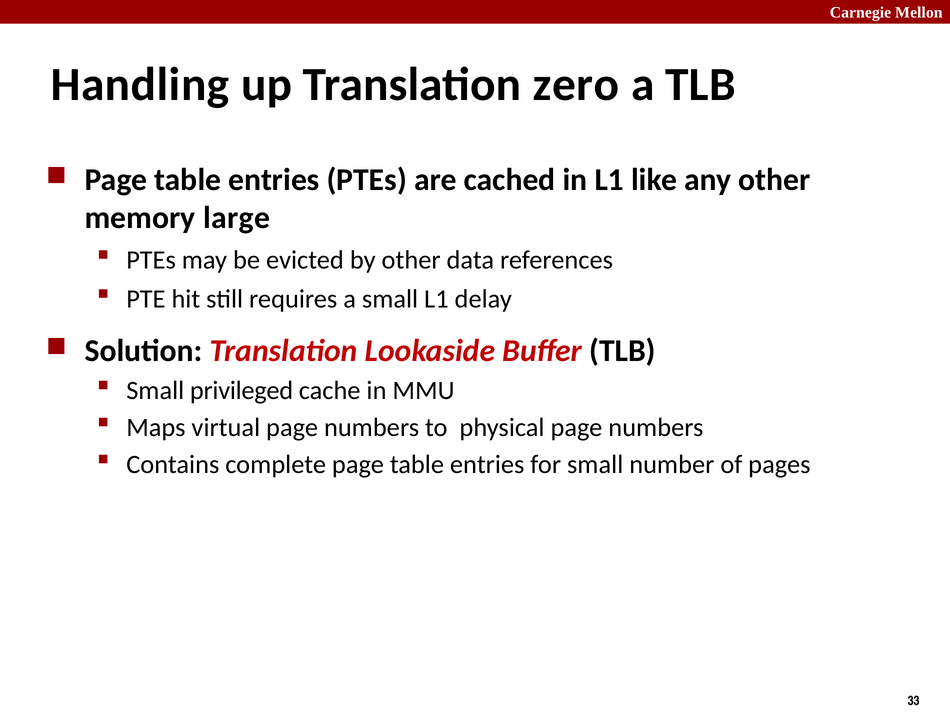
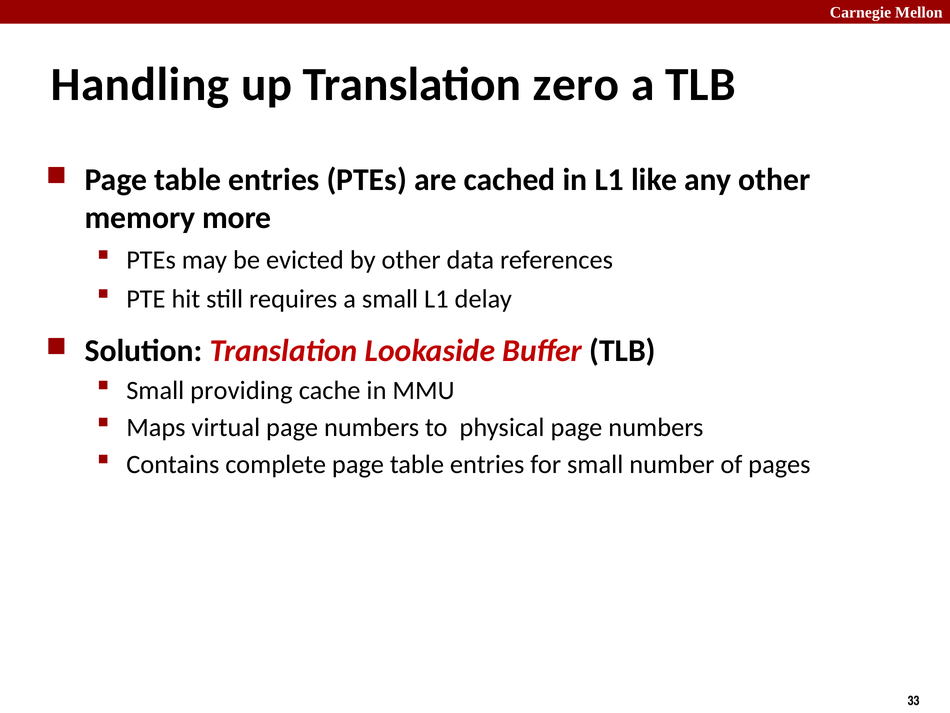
large: large -> more
privileged: privileged -> providing
